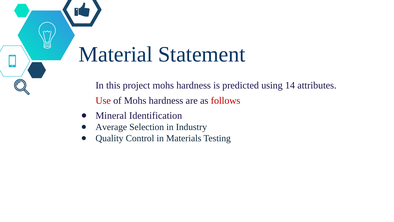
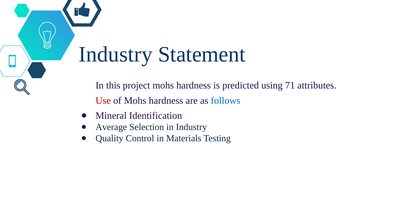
Material at (116, 54): Material -> Industry
14: 14 -> 71
follows colour: red -> blue
